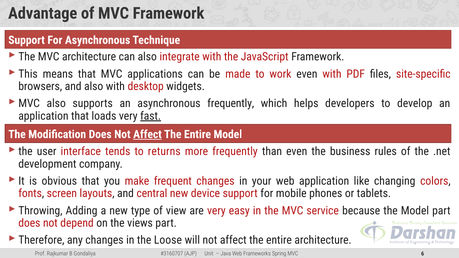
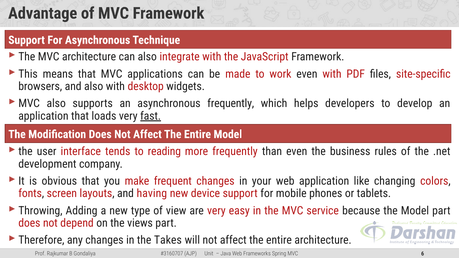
Affect at (147, 134) underline: present -> none
returns: returns -> reading
central: central -> having
Loose: Loose -> Takes
